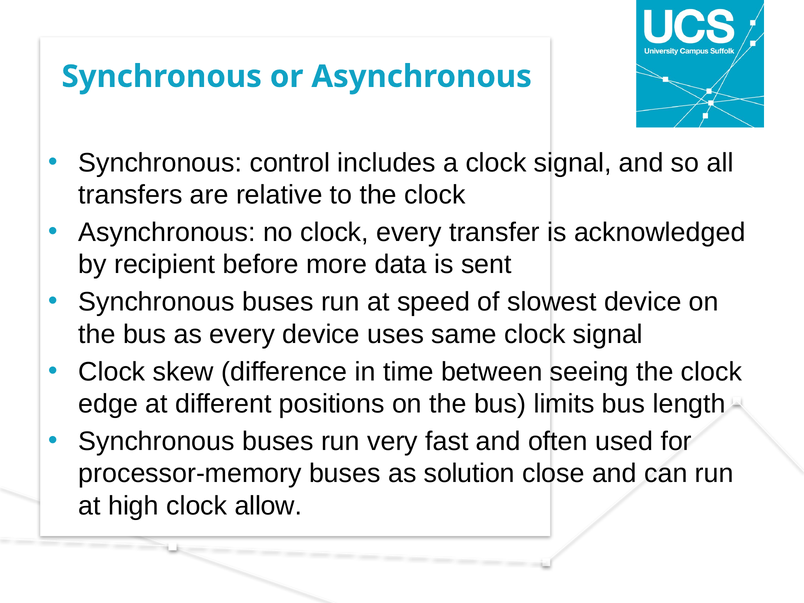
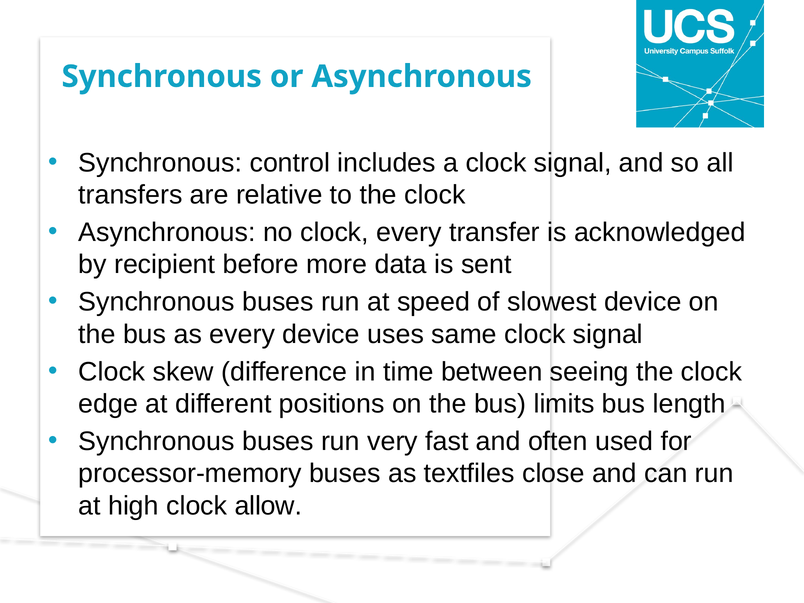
solution: solution -> textfiles
